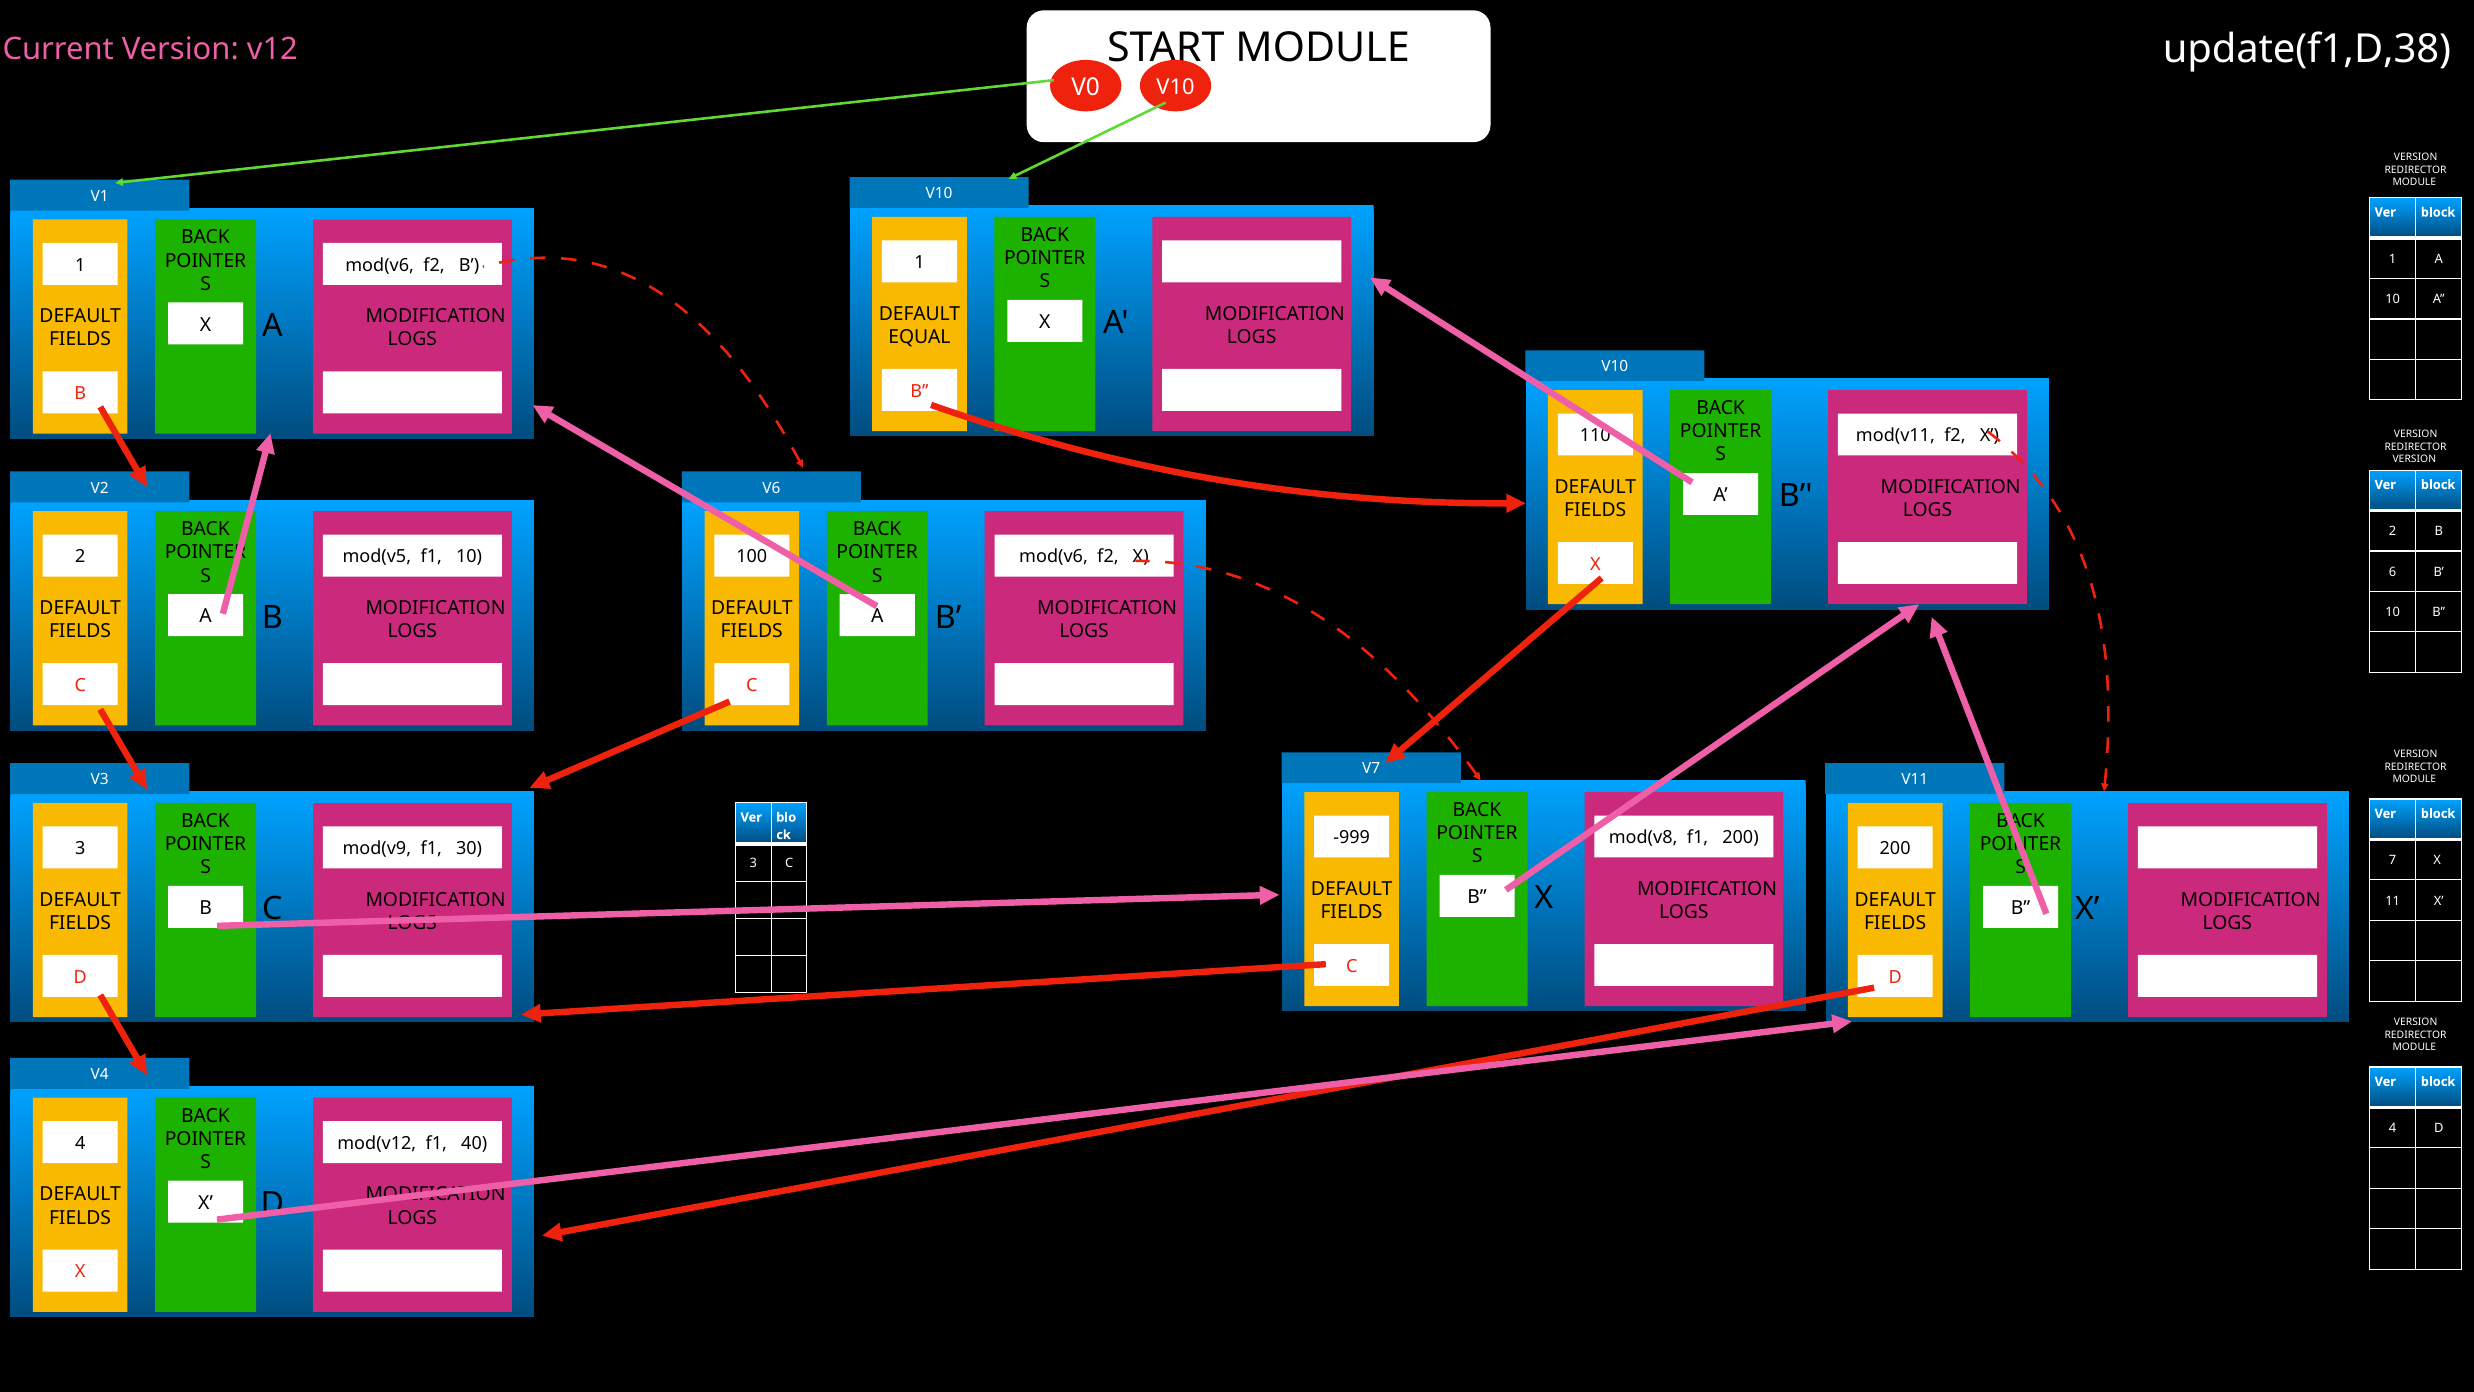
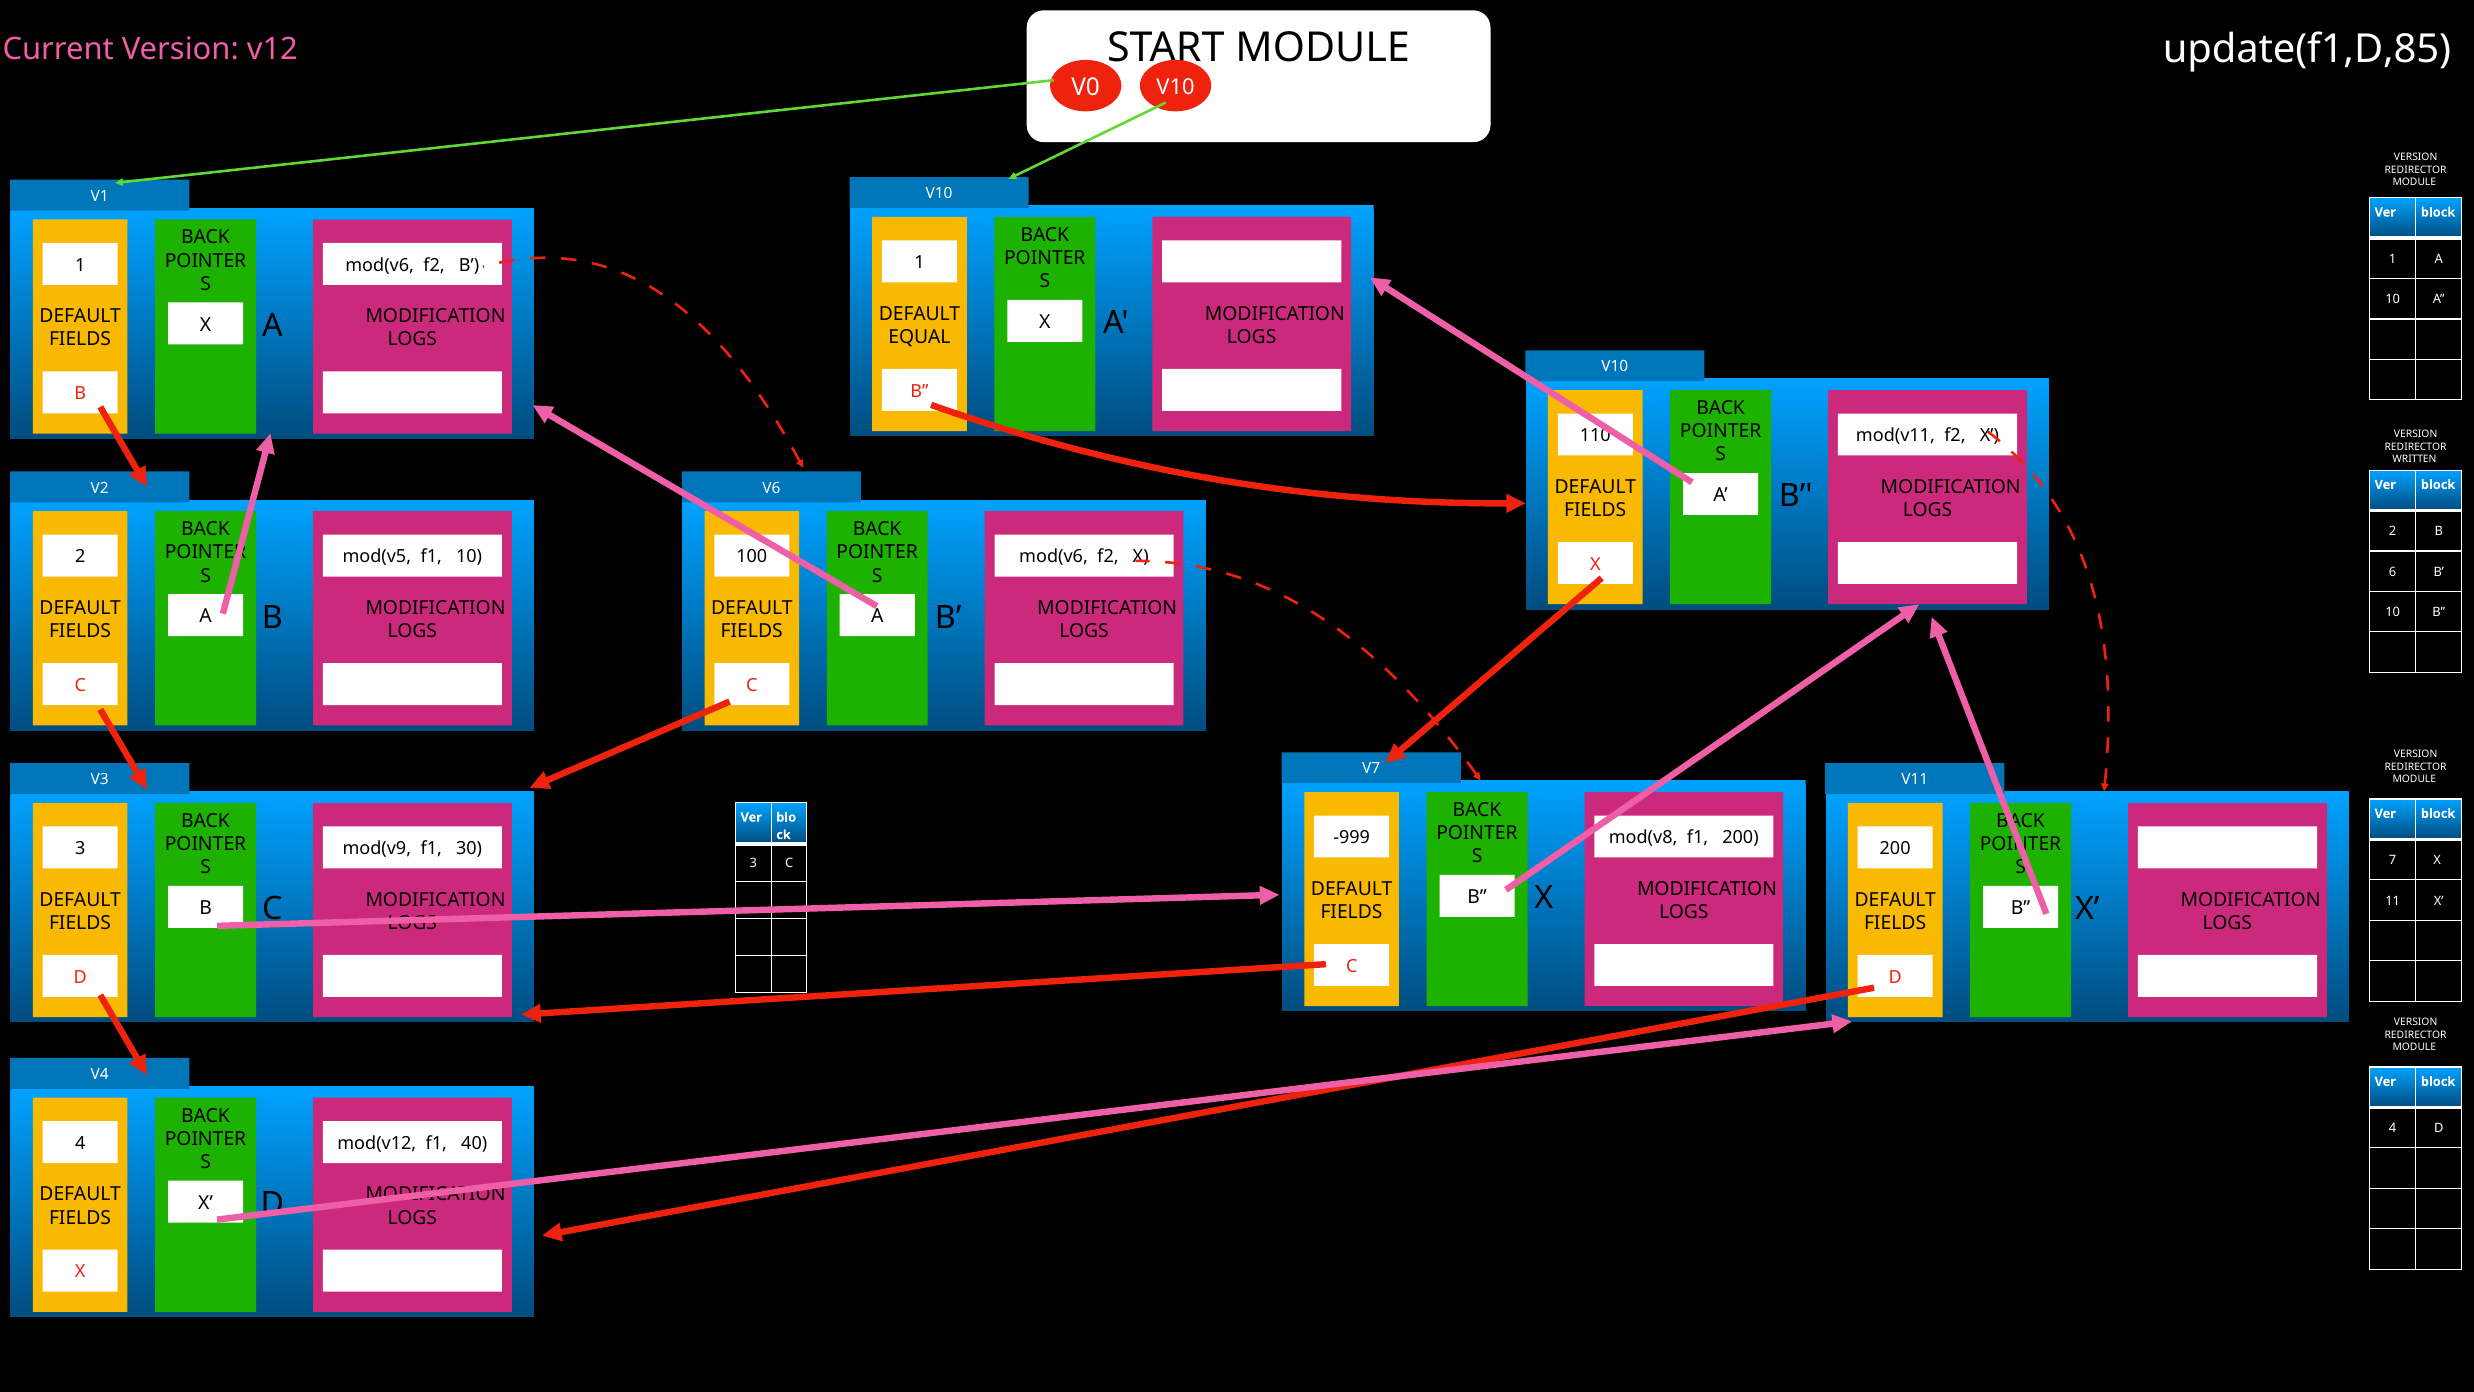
update(f1,D,38: update(f1,D,38 -> update(f1,D,85
VERSION at (2414, 459): VERSION -> WRITTEN
